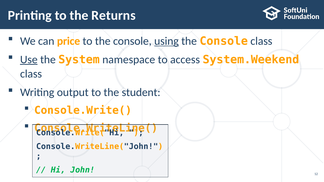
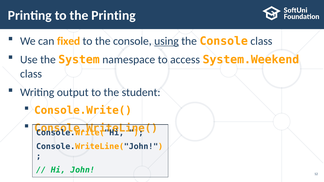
the Returns: Returns -> Printing
price: price -> fixed
Use underline: present -> none
